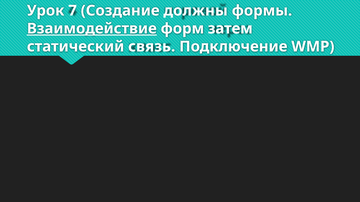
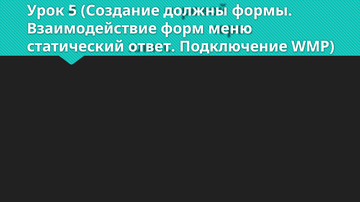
7: 7 -> 5
Взаимодействие underline: present -> none
затем: затем -> меню
связь: связь -> ответ
